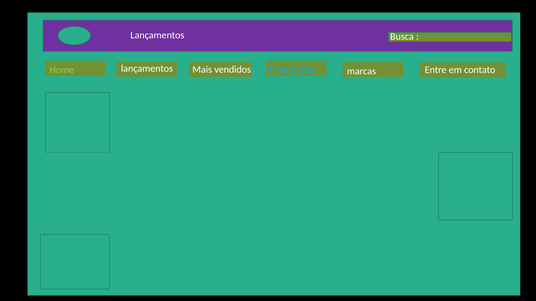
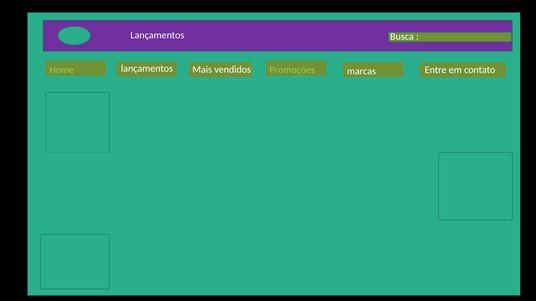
Promoções colour: light blue -> light green
